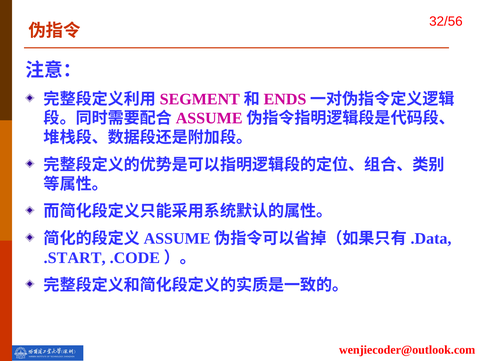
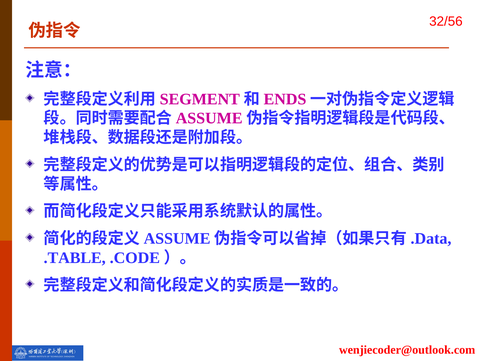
.START: .START -> .TABLE
